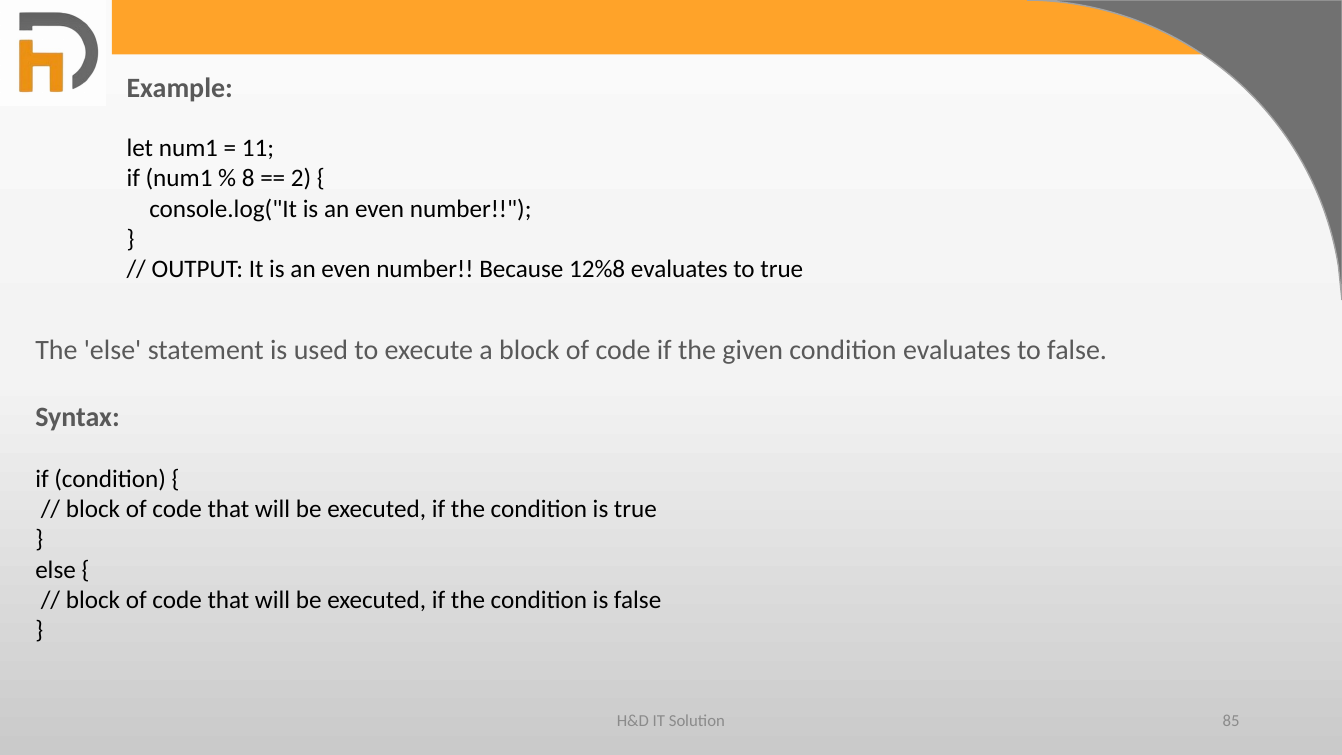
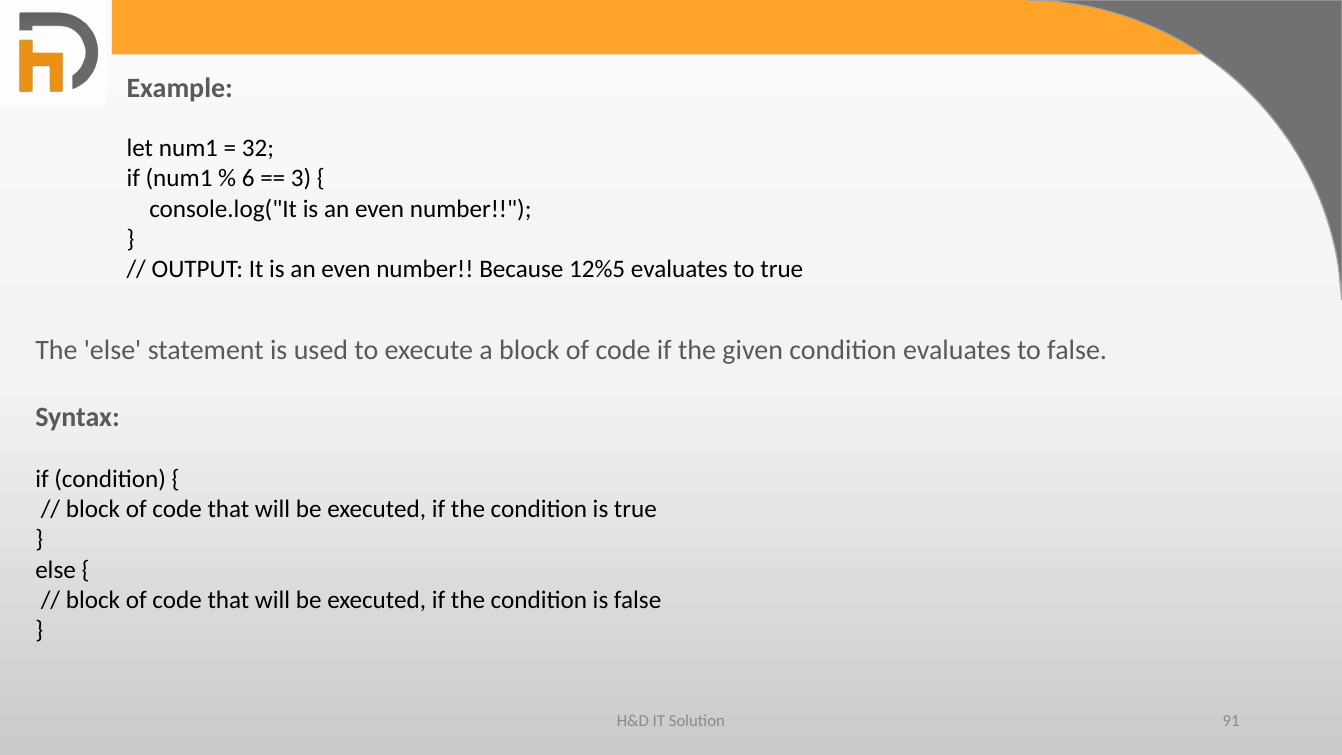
11: 11 -> 32
8: 8 -> 6
2: 2 -> 3
12%8: 12%8 -> 12%5
85: 85 -> 91
